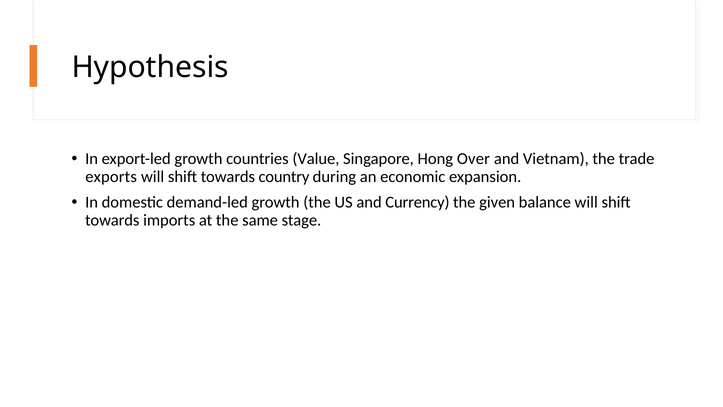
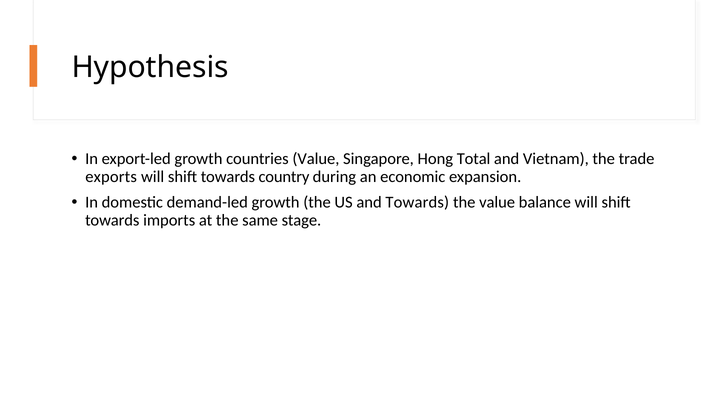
Over: Over -> Total
and Currency: Currency -> Towards
the given: given -> value
